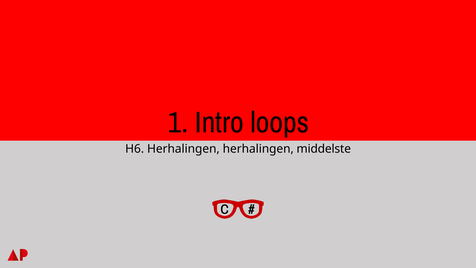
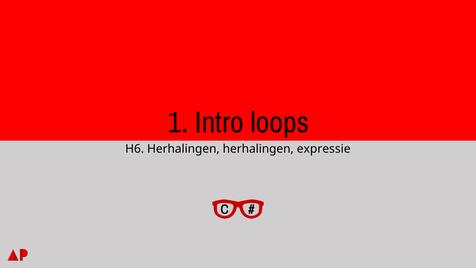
middelste: middelste -> expressie
